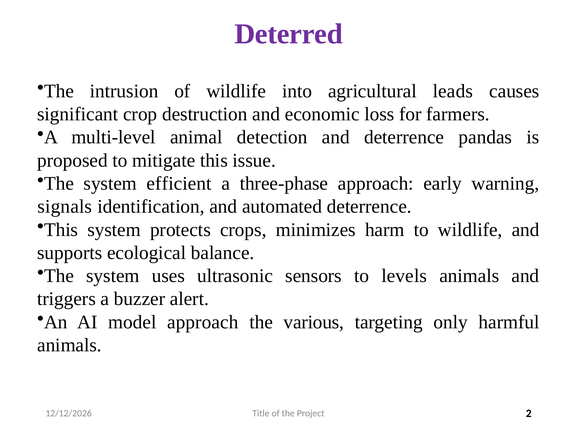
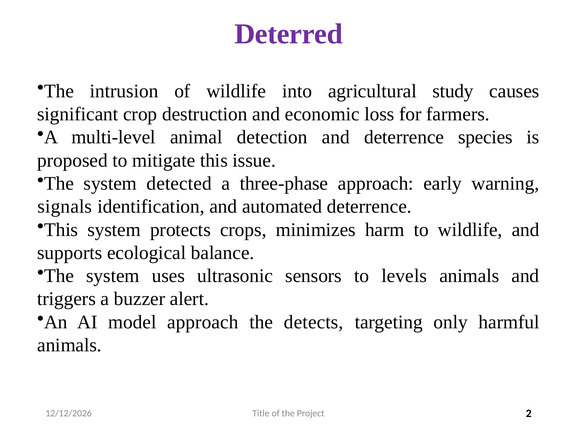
leads: leads -> study
pandas: pandas -> species
efficient: efficient -> detected
various: various -> detects
